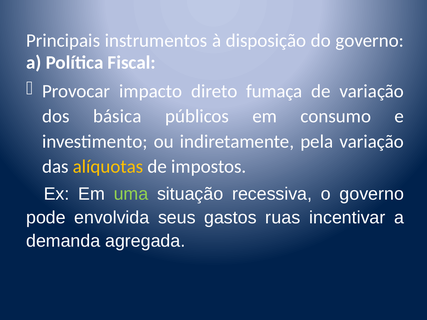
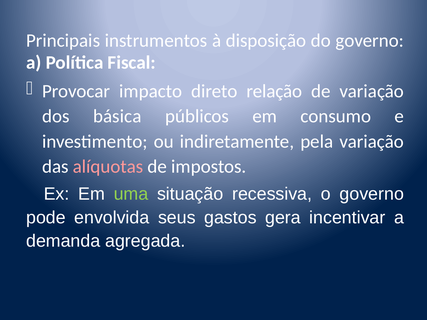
fumaça: fumaça -> relação
alíquotas colour: yellow -> pink
ruas: ruas -> gera
